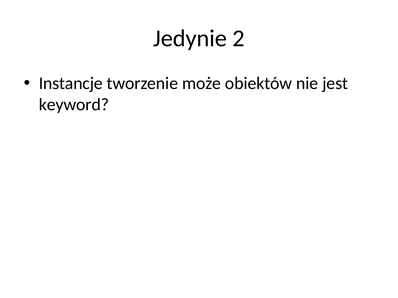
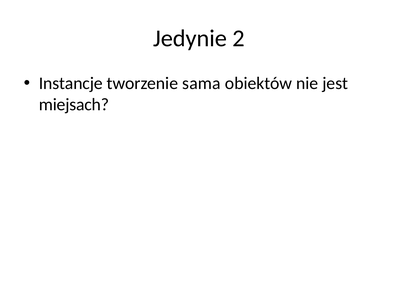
może: może -> sama
keyword: keyword -> miejsach
